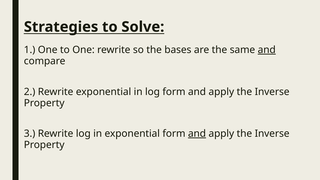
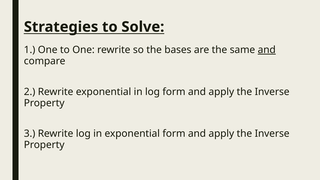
and at (197, 134) underline: present -> none
